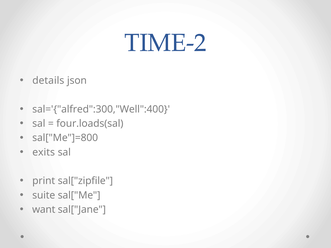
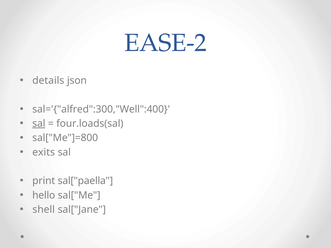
TIME-2: TIME-2 -> EASE-2
sal at (39, 124) underline: none -> present
sal["zipfile: sal["zipfile -> sal["paella
suite: suite -> hello
want: want -> shell
